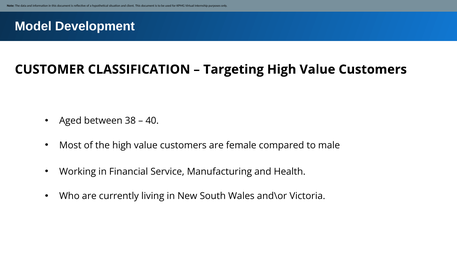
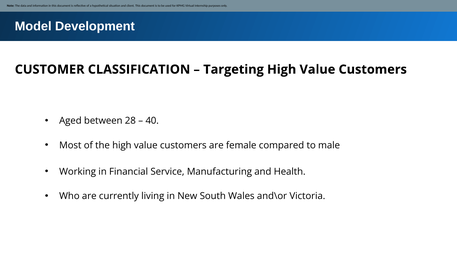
38: 38 -> 28
